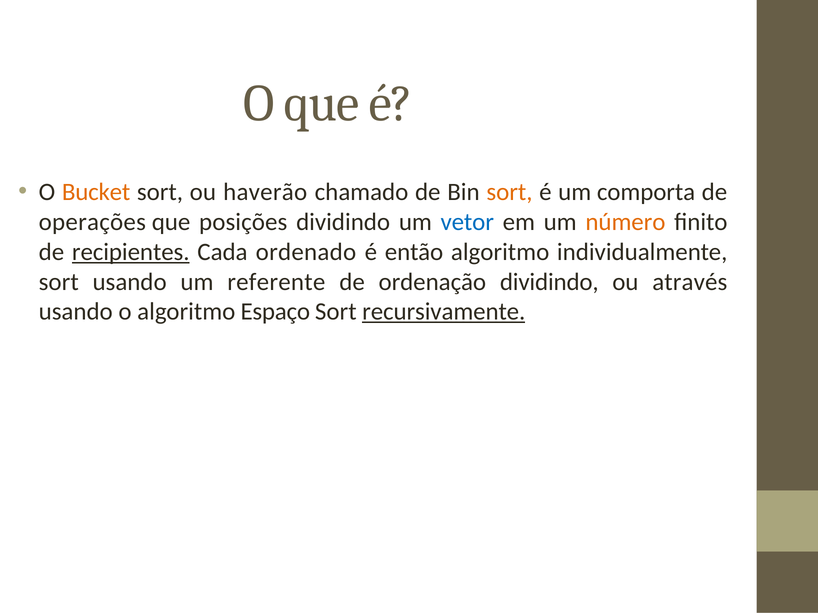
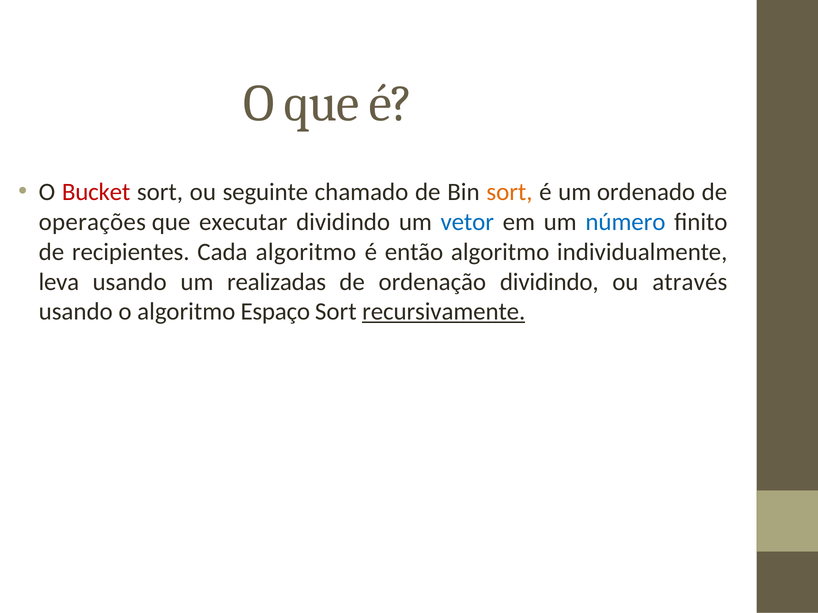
Bucket colour: orange -> red
haverão: haverão -> seguinte
comporta: comporta -> ordenado
posições: posições -> executar
número colour: orange -> blue
recipientes underline: present -> none
Cada ordenado: ordenado -> algoritmo
sort at (59, 282): sort -> leva
referente: referente -> realizadas
